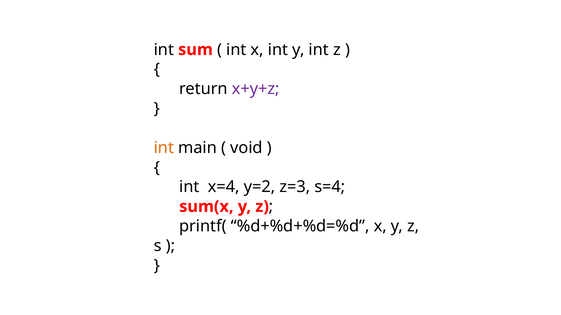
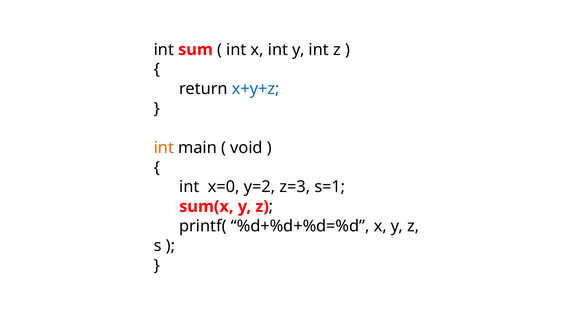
x+y+z colour: purple -> blue
x=4: x=4 -> x=0
s=4: s=4 -> s=1
